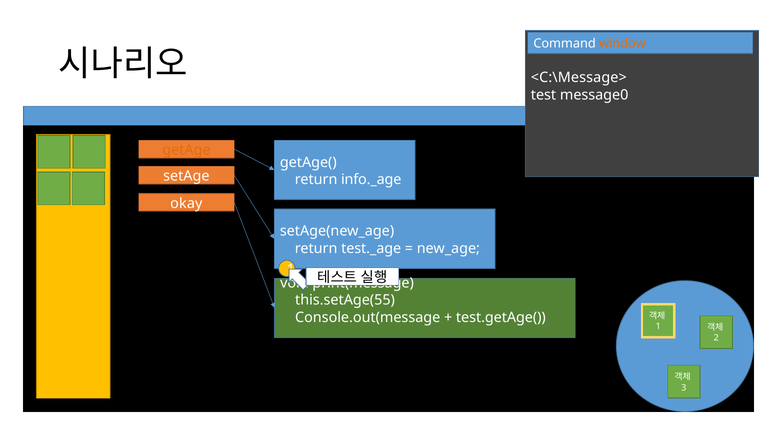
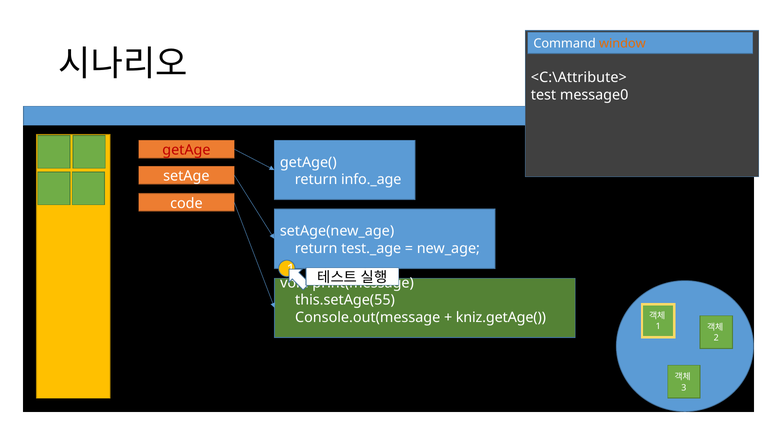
<C:\Message>: <C:\Message> -> <C:\Attribute>
getAge colour: orange -> red
okay: okay -> code
test.getAge(: test.getAge( -> kniz.getAge(
